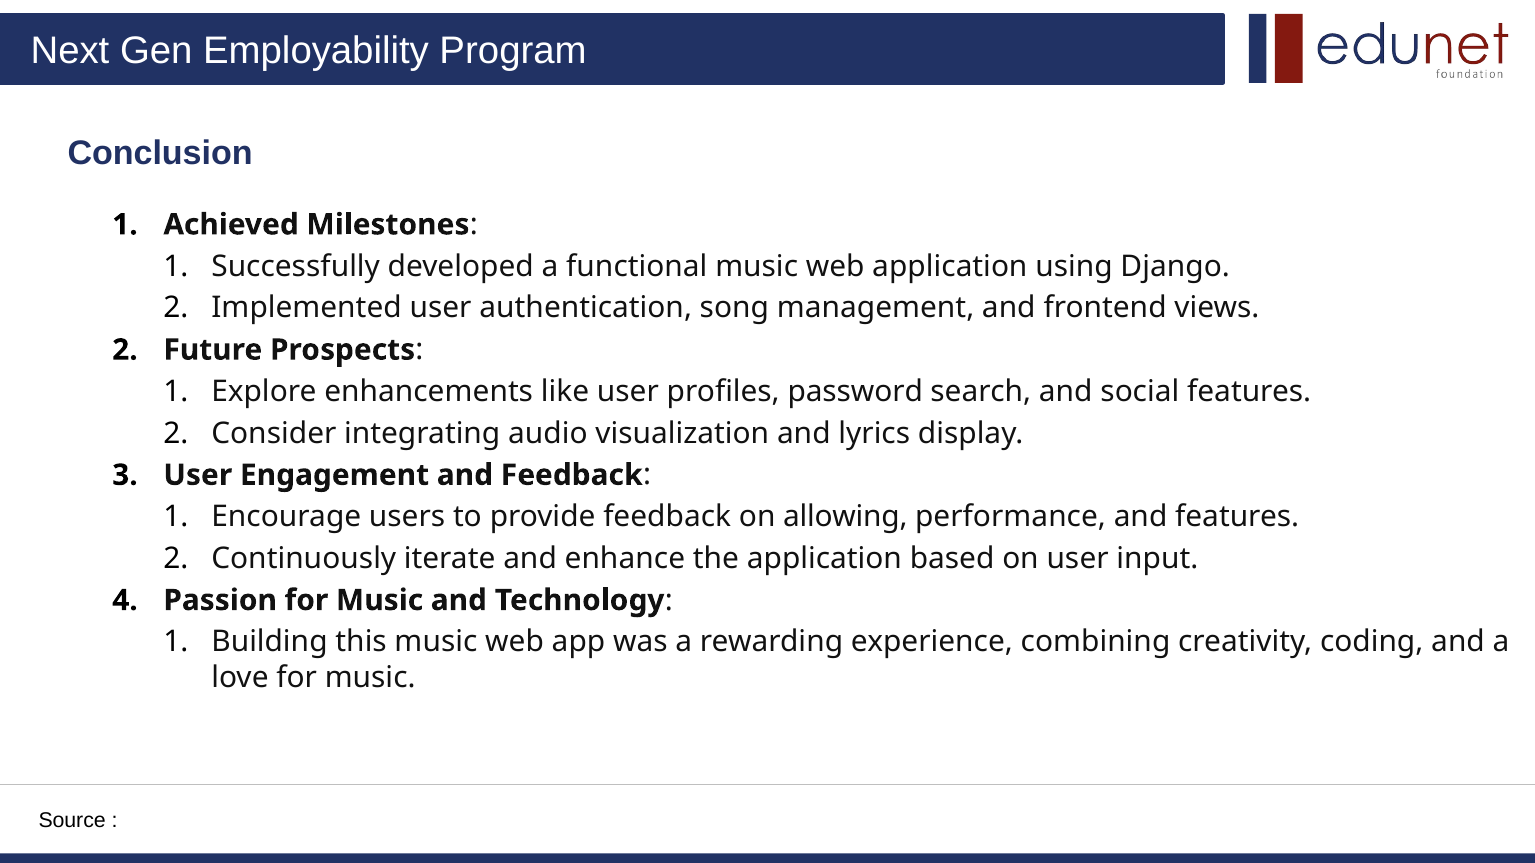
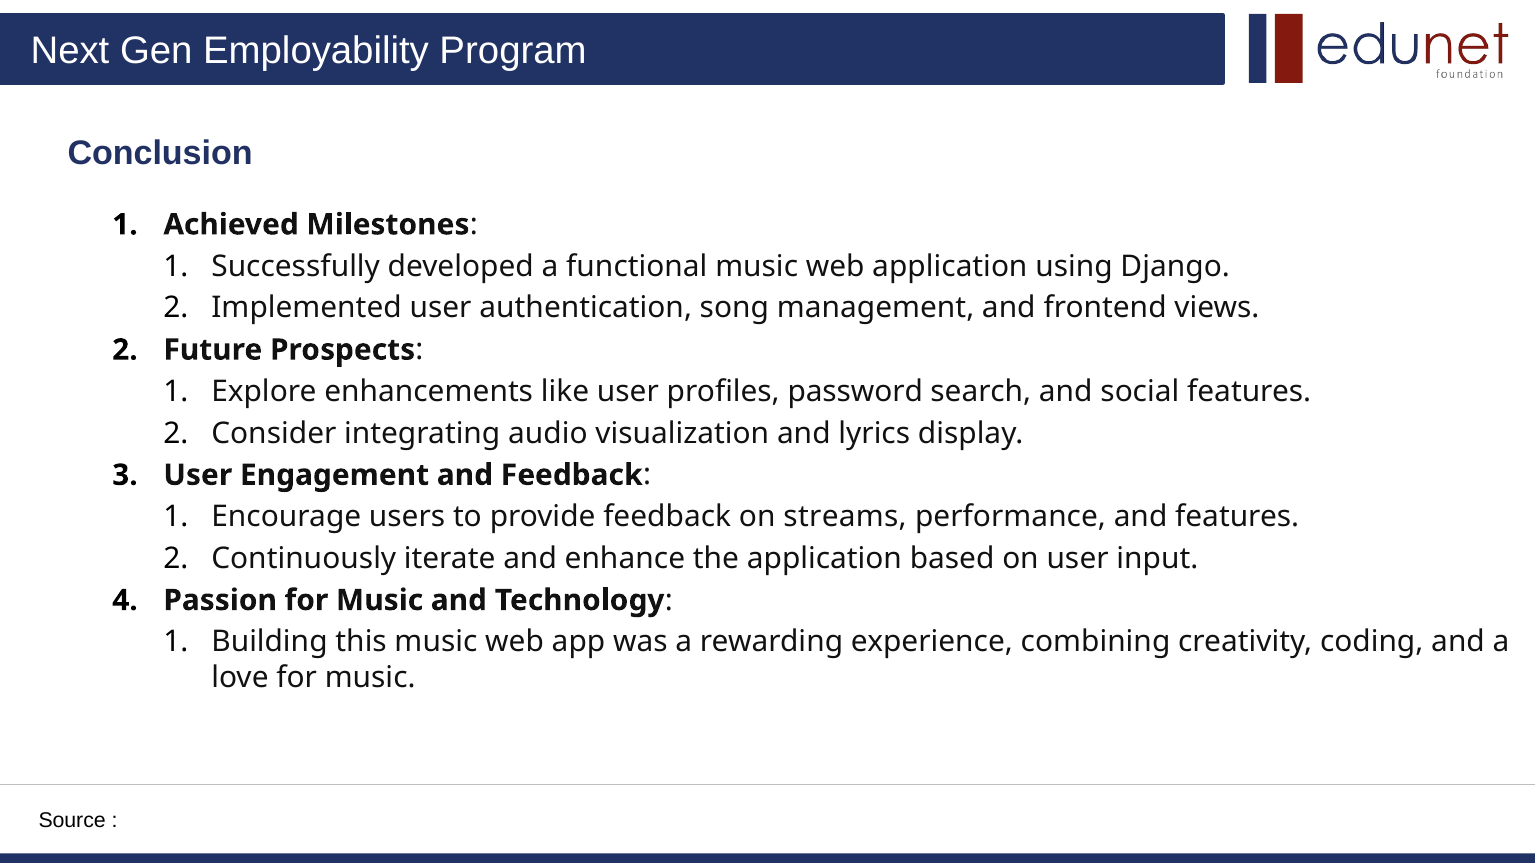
allowing: allowing -> streams
